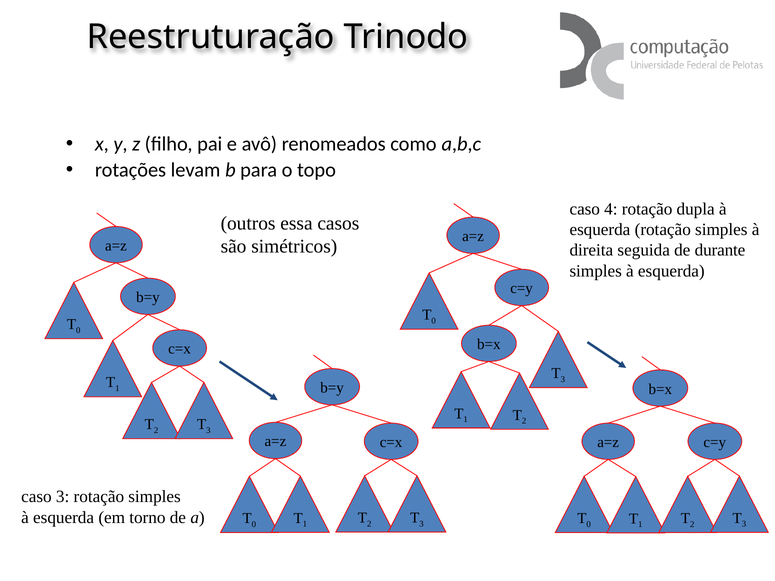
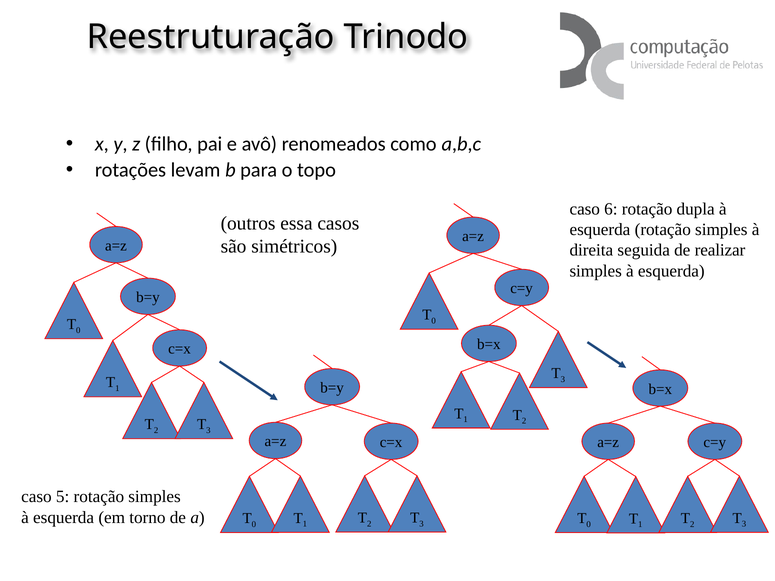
4: 4 -> 6
durante: durante -> realizar
caso 3: 3 -> 5
